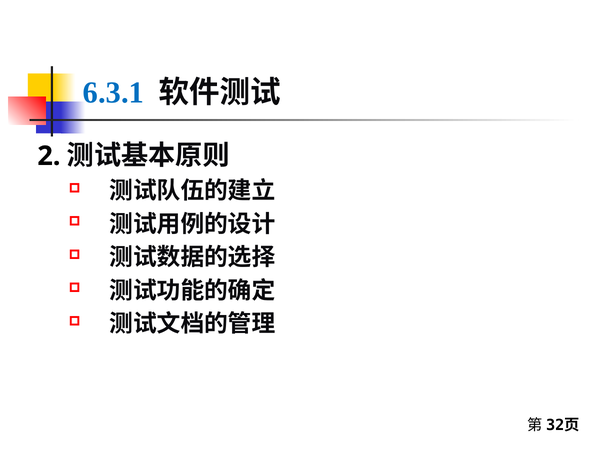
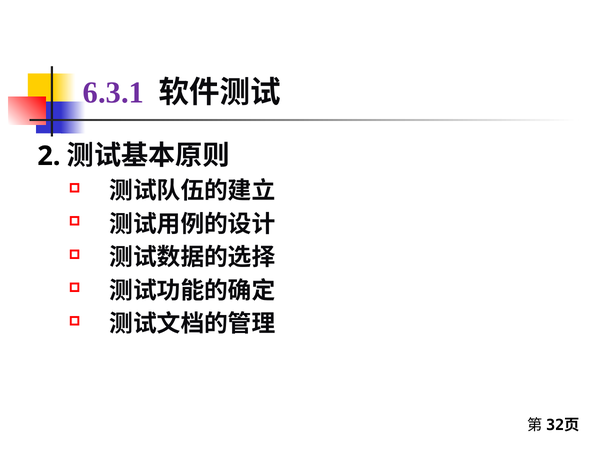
6.3.1 colour: blue -> purple
